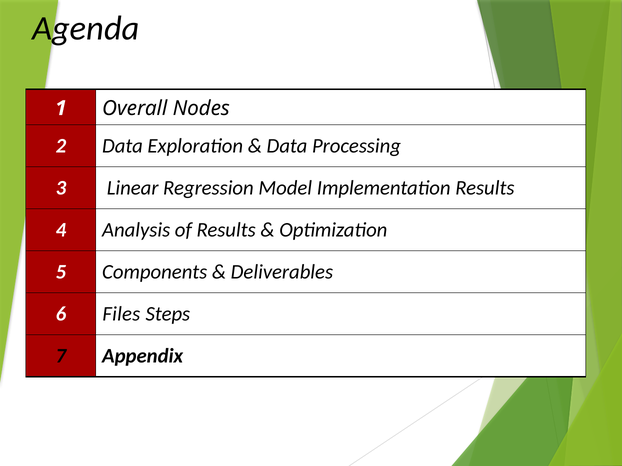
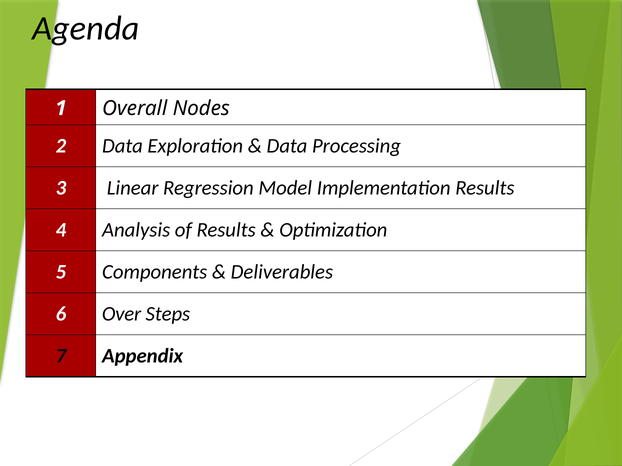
Files: Files -> Over
